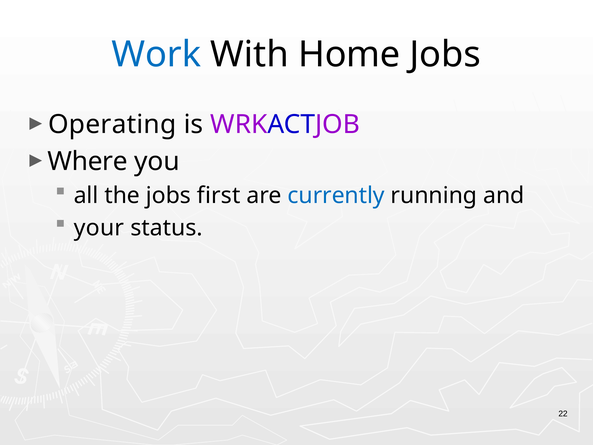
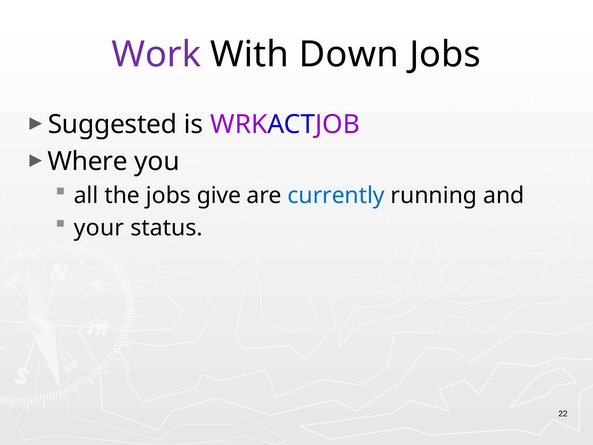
Work colour: blue -> purple
Home: Home -> Down
Operating: Operating -> Suggested
first: first -> give
